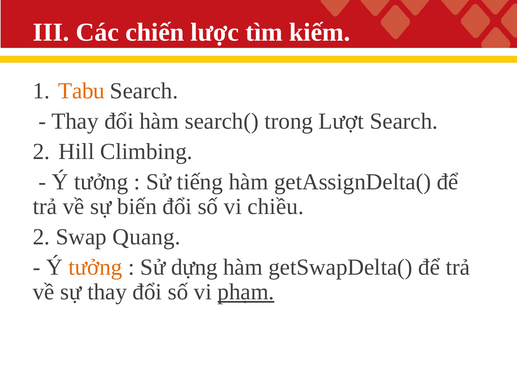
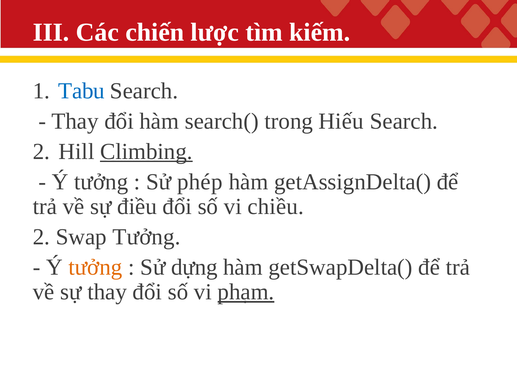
Tabu colour: orange -> blue
Lượt: Lượt -> Hiếu
Climbing underline: none -> present
tiếng: tiếng -> phép
biến: biến -> điều
Swap Quang: Quang -> Tưởng
